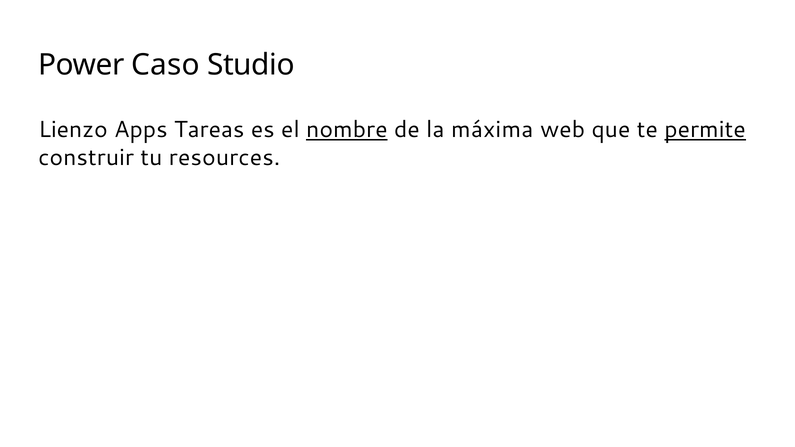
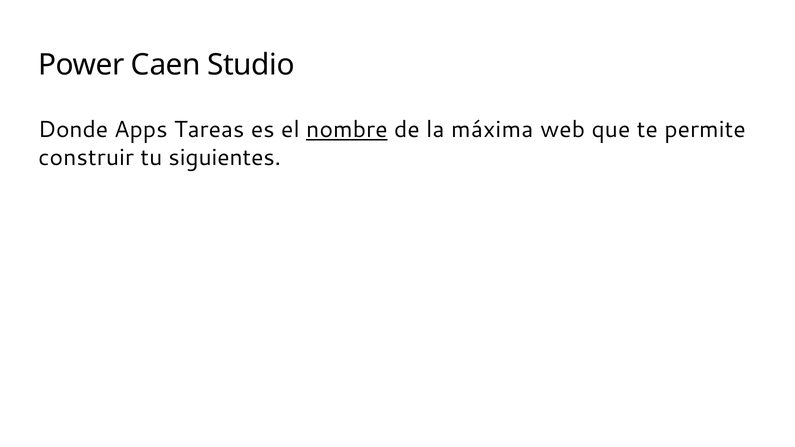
Caso: Caso -> Caen
Lienzo: Lienzo -> Donde
permite underline: present -> none
resources: resources -> siguientes
